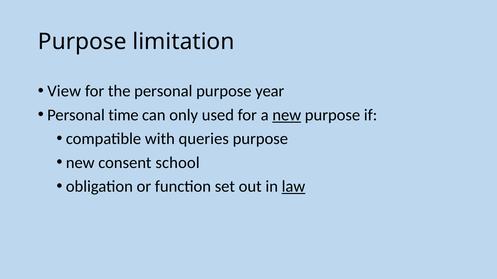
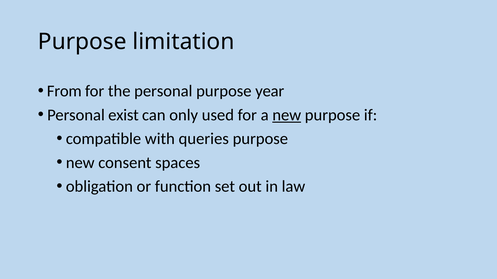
View: View -> From
time: time -> exist
school: school -> spaces
law underline: present -> none
